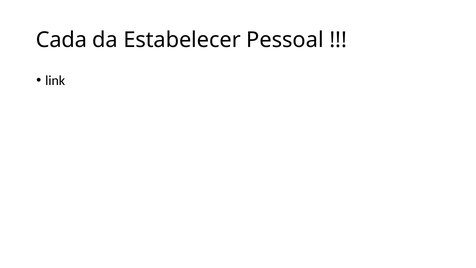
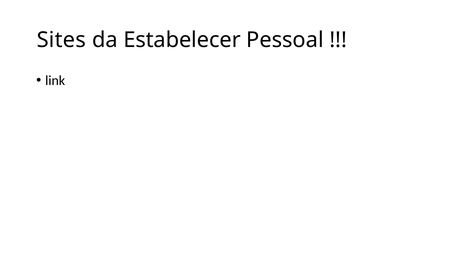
Cada: Cada -> Sites
